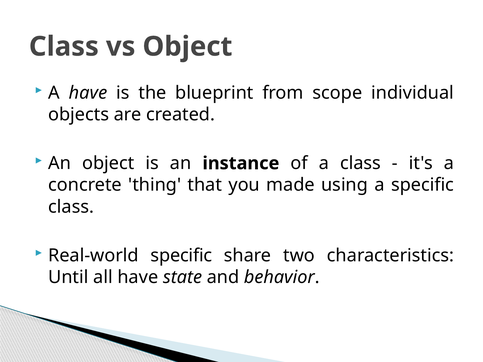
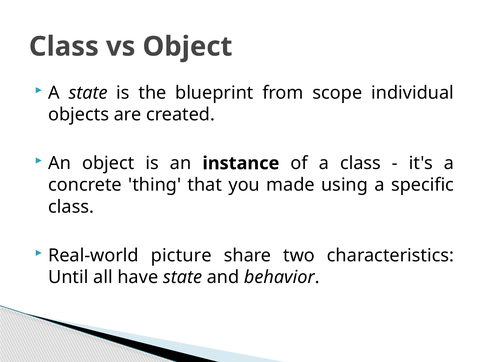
A have: have -> state
Real-world specific: specific -> picture
